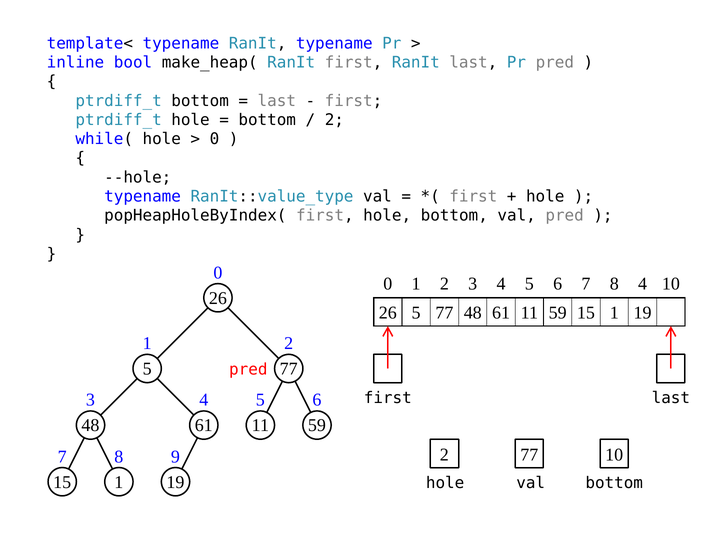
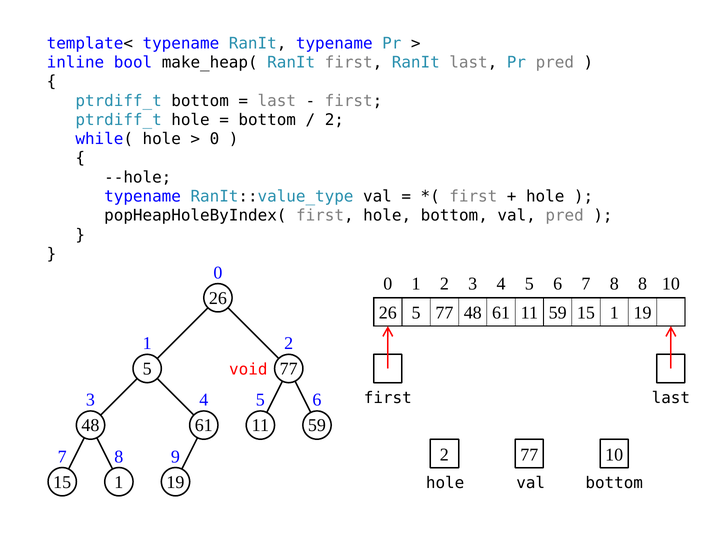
8 4: 4 -> 8
pred at (248, 370): pred -> void
